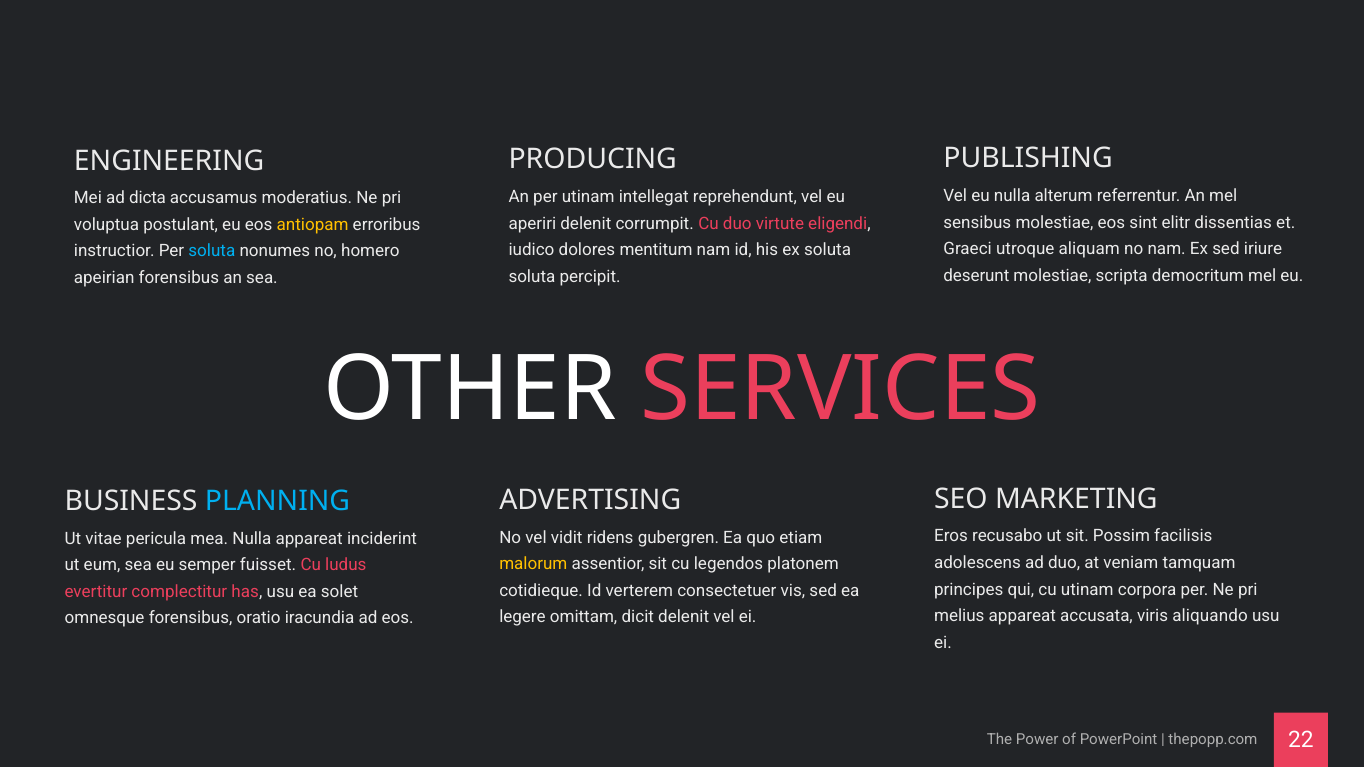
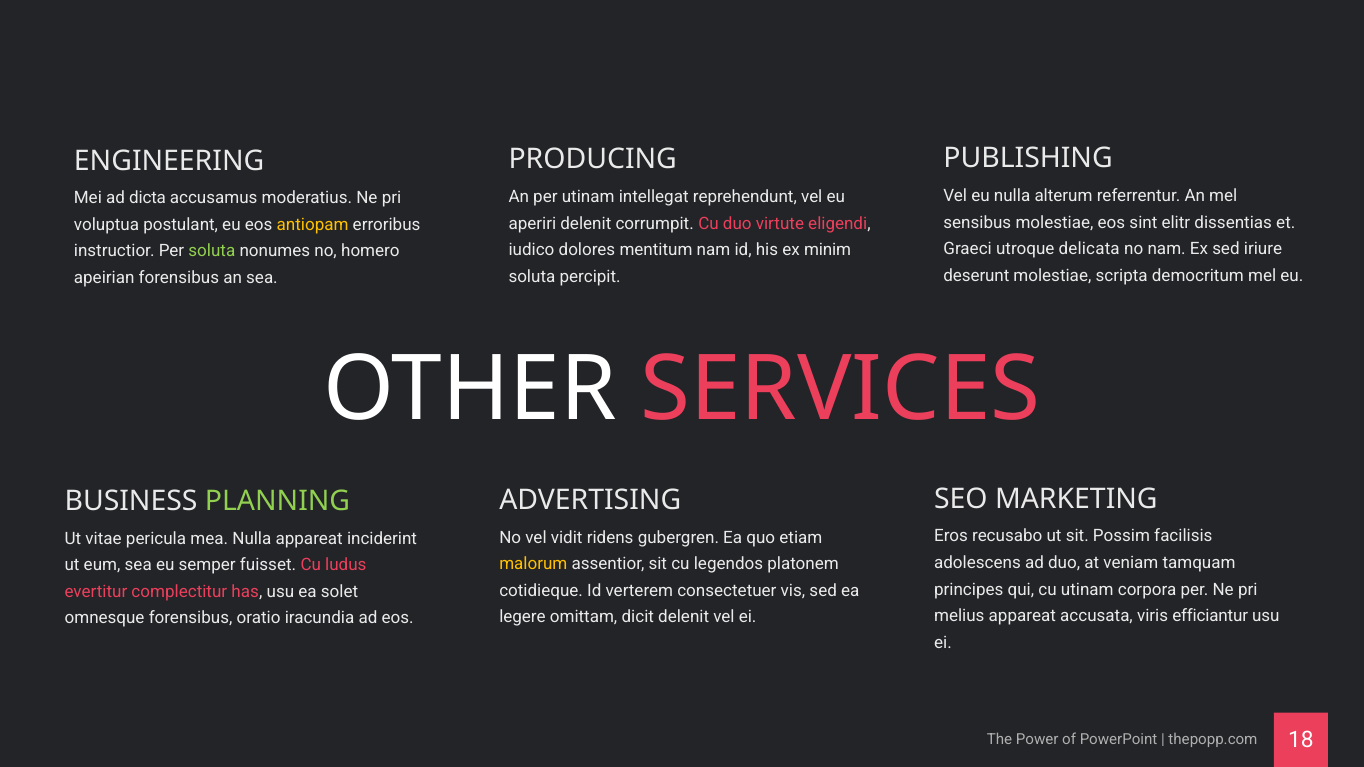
aliquam: aliquam -> delicata
ex soluta: soluta -> minim
soluta at (212, 251) colour: light blue -> light green
PLANNING colour: light blue -> light green
aliquando: aliquando -> efficiantur
22: 22 -> 18
